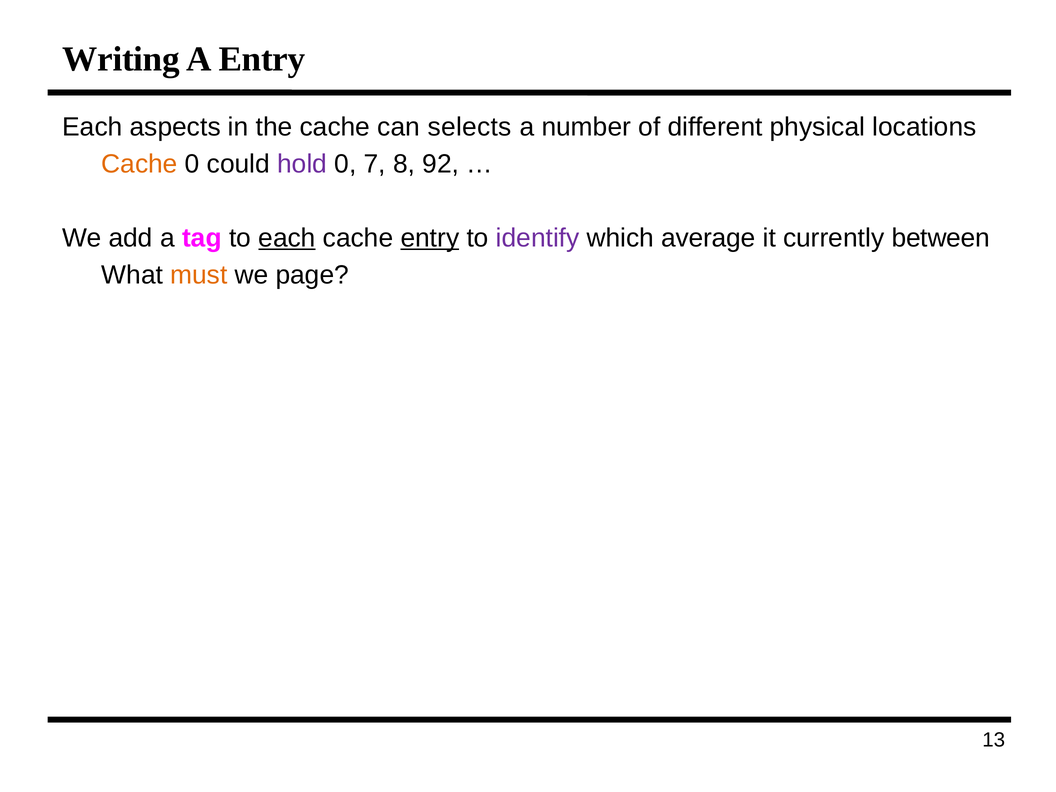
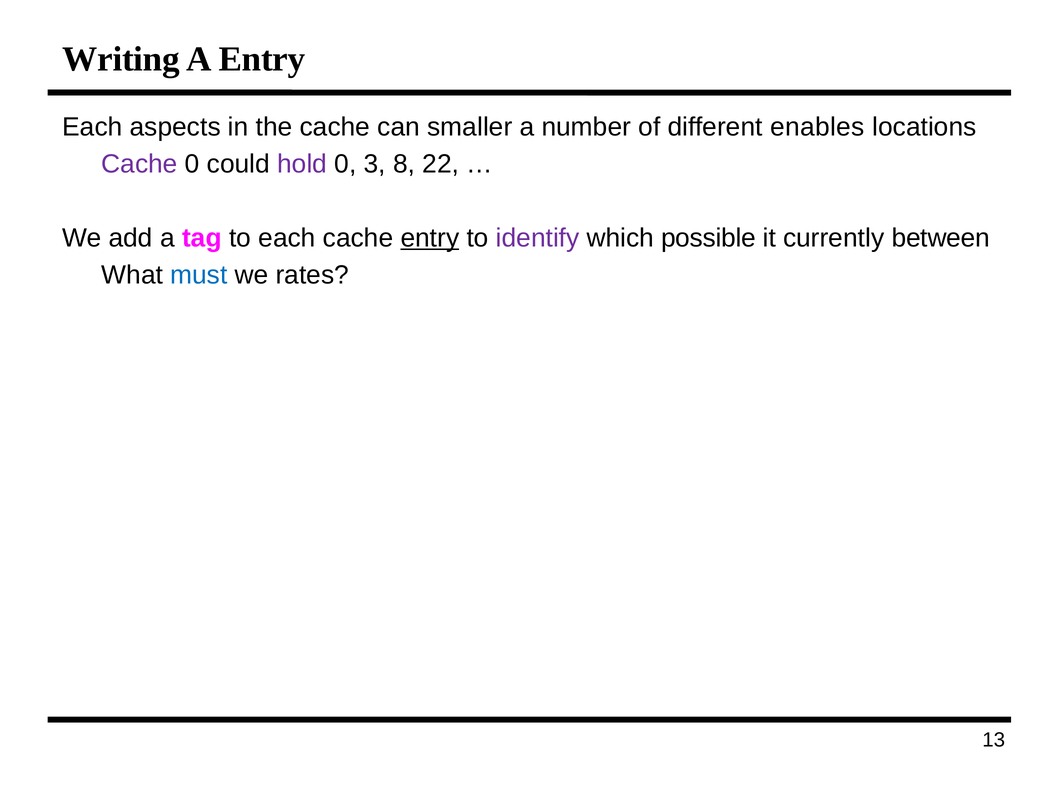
selects: selects -> smaller
physical: physical -> enables
Cache at (140, 164) colour: orange -> purple
7: 7 -> 3
92: 92 -> 22
each at (287, 238) underline: present -> none
average: average -> possible
must colour: orange -> blue
page: page -> rates
